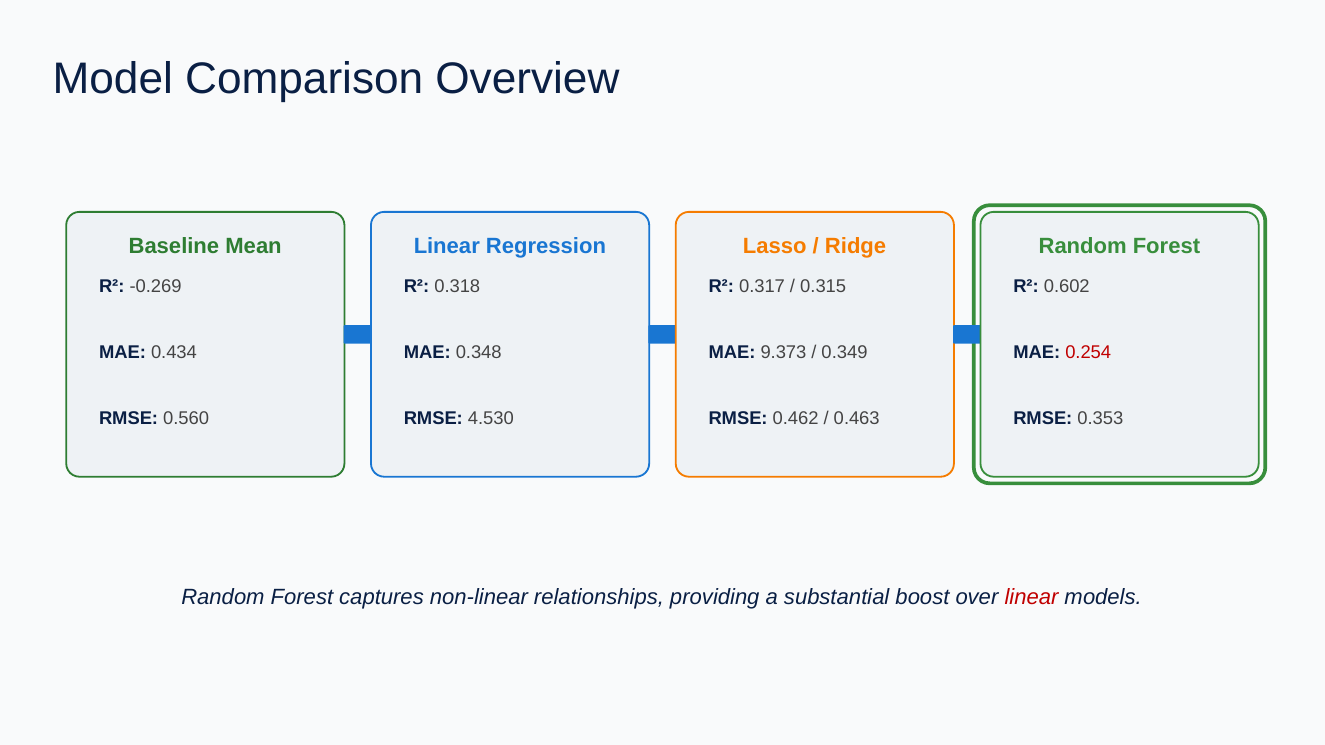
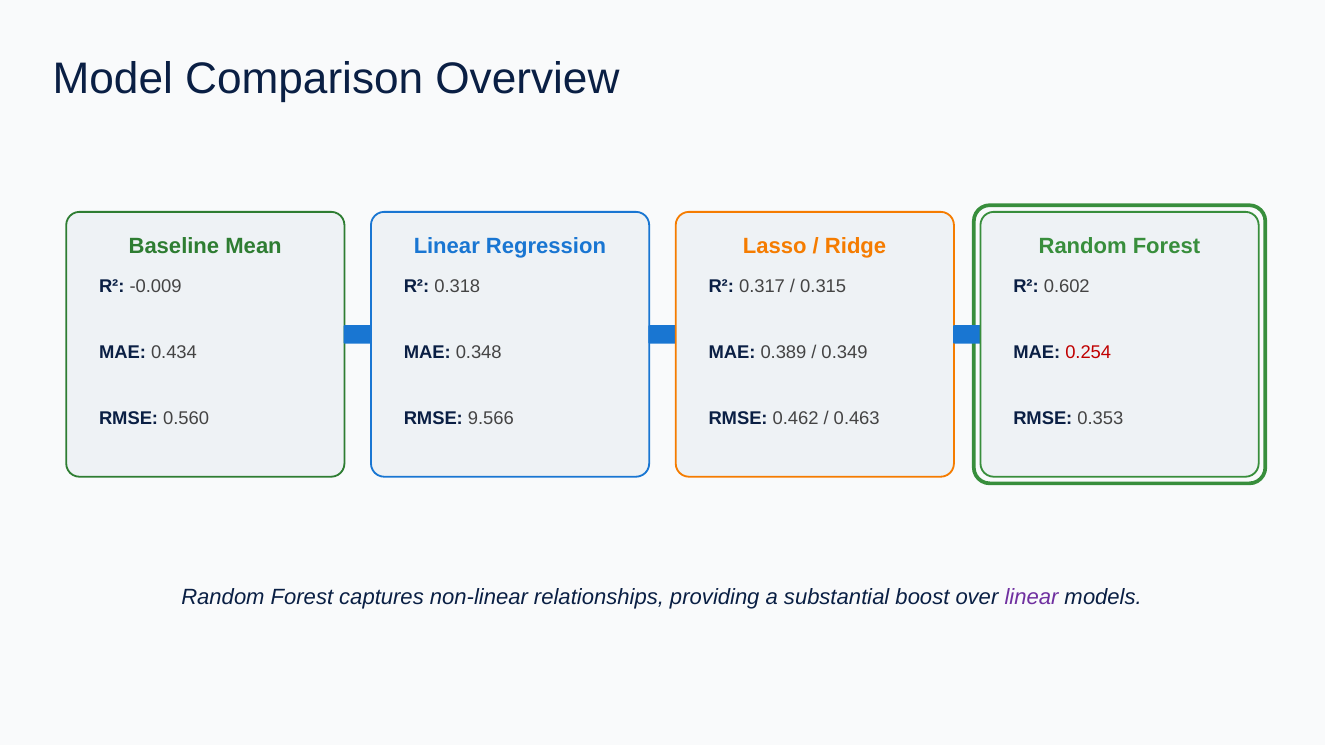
-0.269: -0.269 -> -0.009
9.373: 9.373 -> 0.389
4.530: 4.530 -> 9.566
linear at (1031, 598) colour: red -> purple
